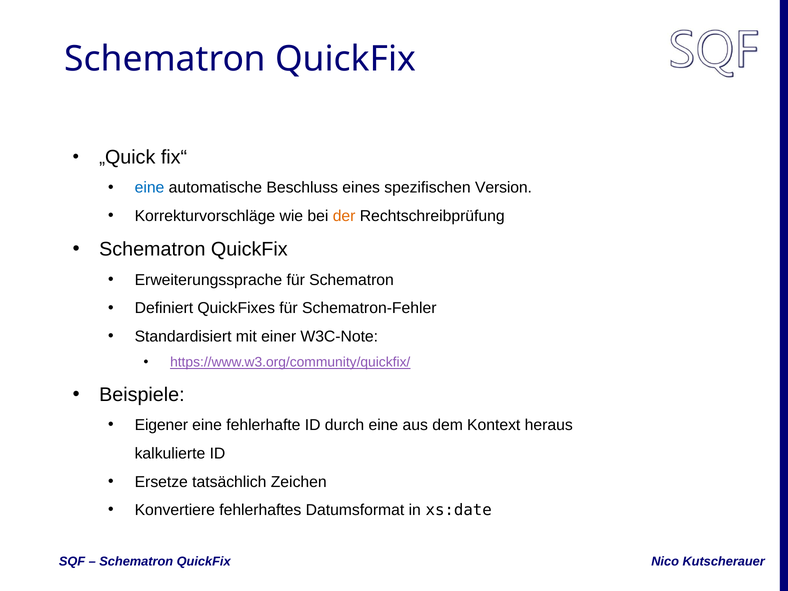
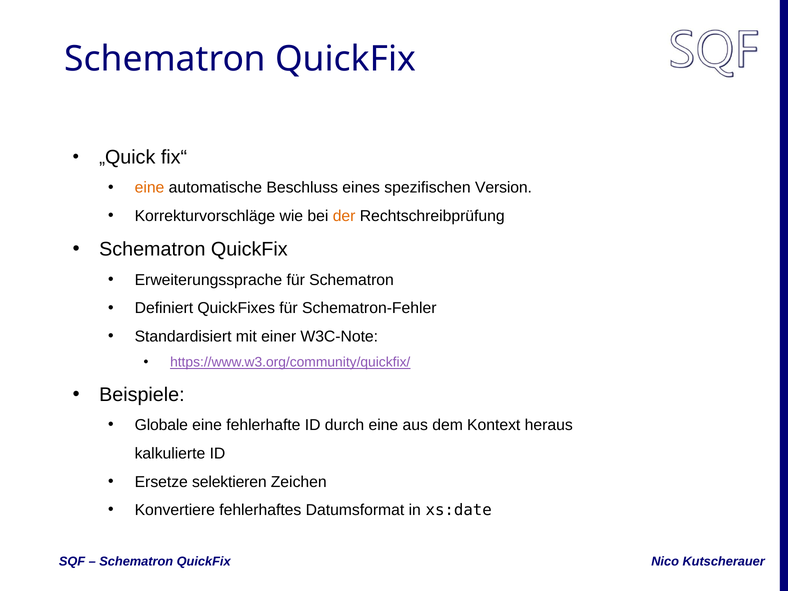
eine at (150, 188) colour: blue -> orange
Eigener: Eigener -> Globale
tatsächlich: tatsächlich -> selektieren
